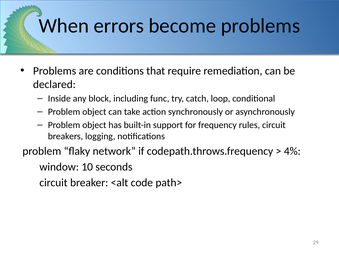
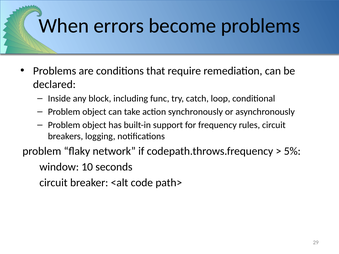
4%: 4% -> 5%
